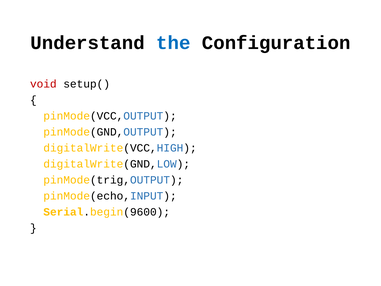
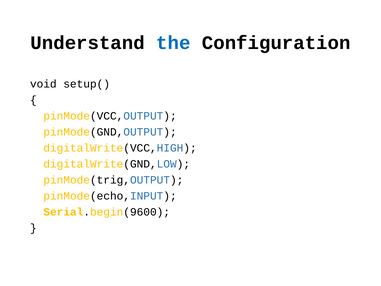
void colour: red -> black
